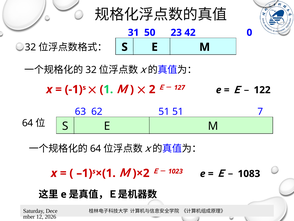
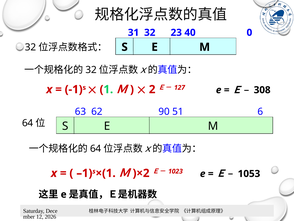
31 50: 50 -> 32
42: 42 -> 40
122: 122 -> 308
62 51: 51 -> 90
7: 7 -> 6
1083: 1083 -> 1053
